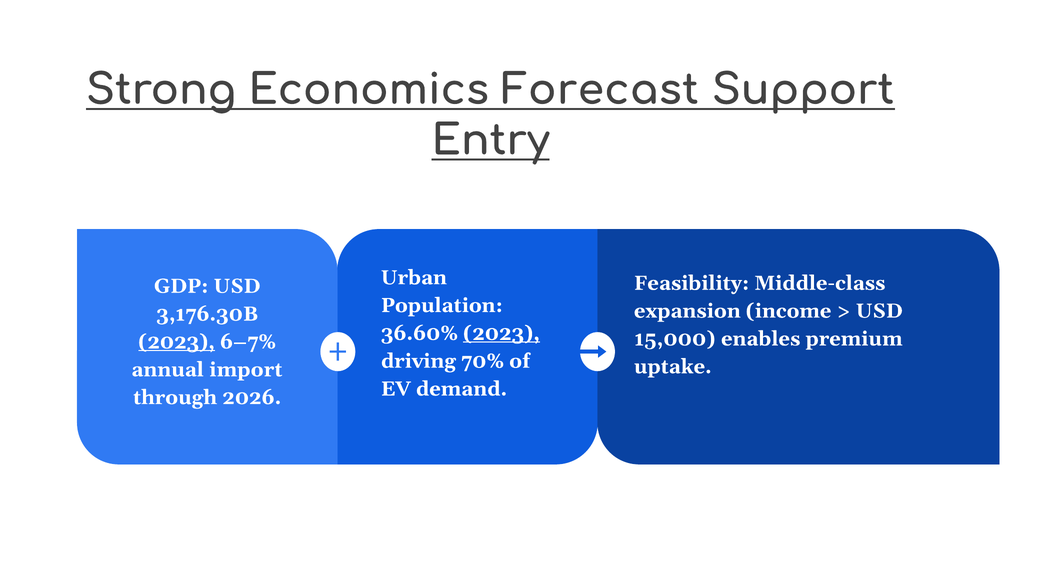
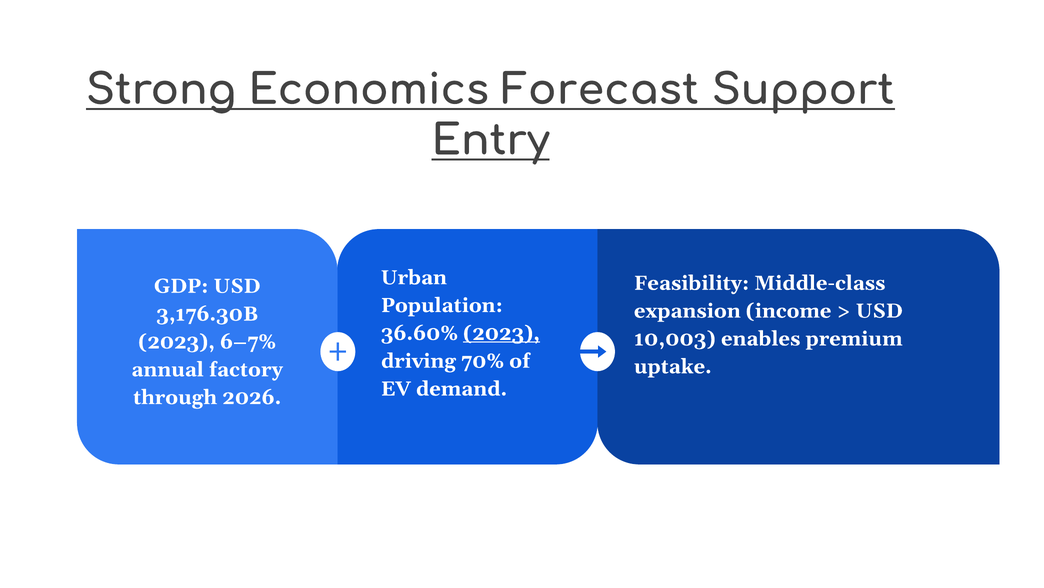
15,000: 15,000 -> 10,003
2023 at (177, 341) underline: present -> none
import: import -> factory
